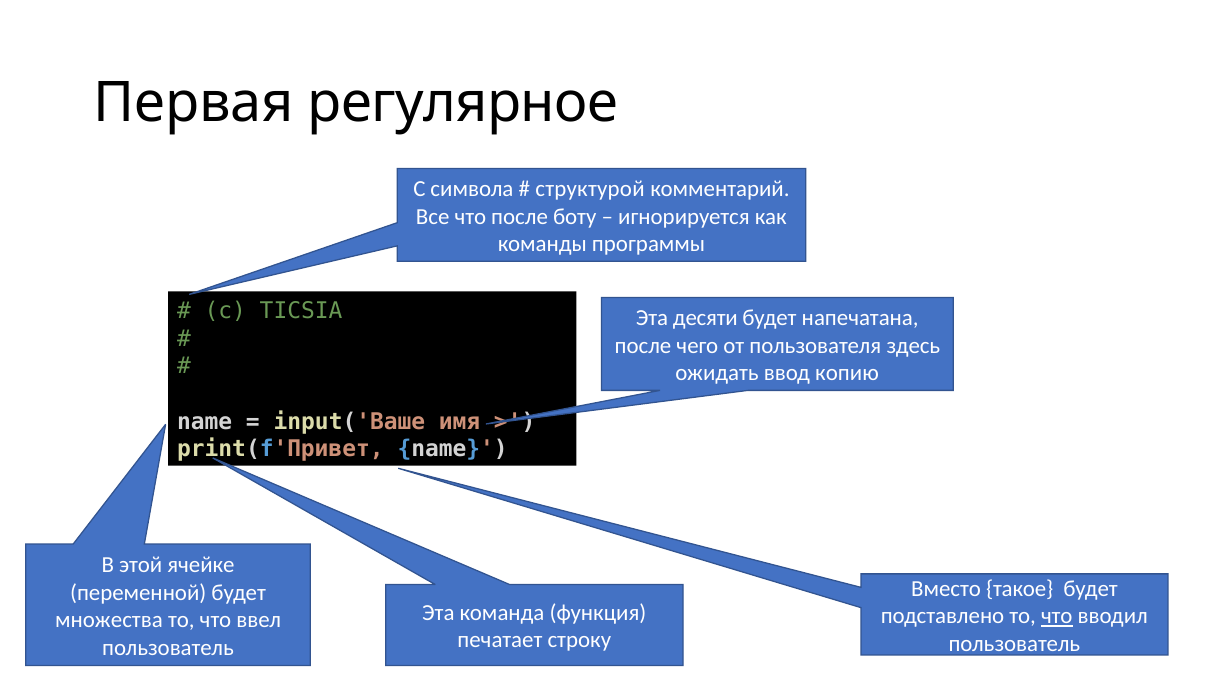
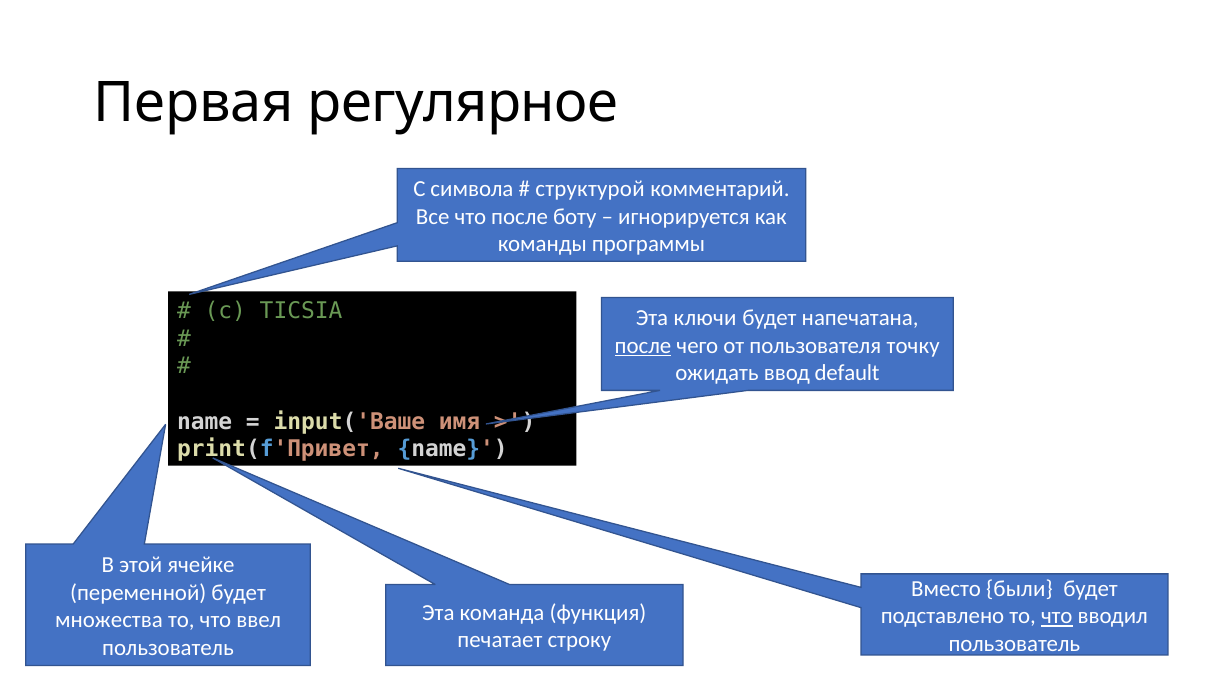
десяти: десяти -> ключи
после at (643, 345) underline: none -> present
здесь: здесь -> точку
копию: копию -> default
такое: такое -> были
